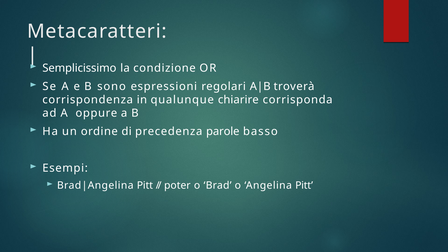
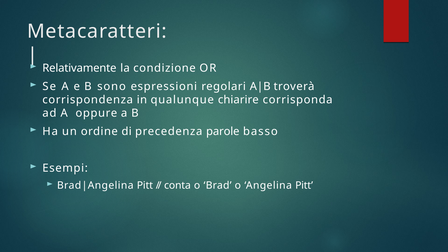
Semplicissimo: Semplicissimo -> Relativamente
poter: poter -> conta
